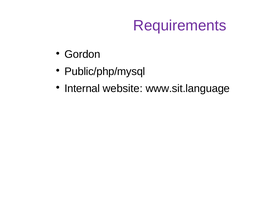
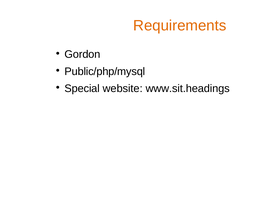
Requirements colour: purple -> orange
Internal: Internal -> Special
www.sit.language: www.sit.language -> www.sit.headings
